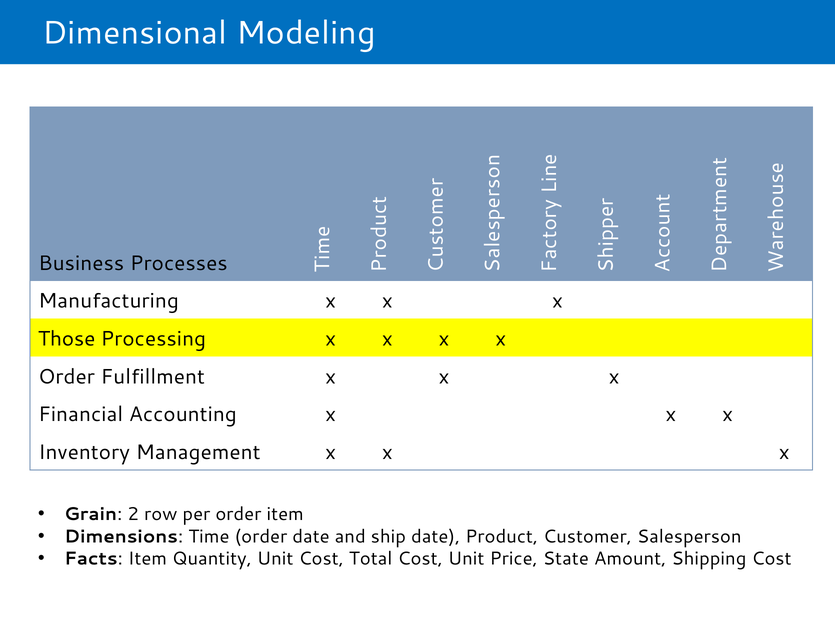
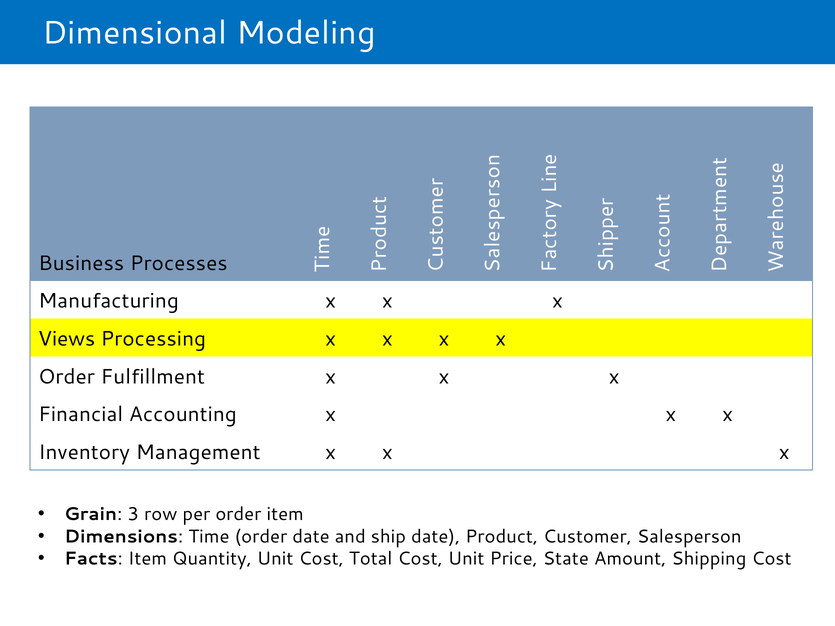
Those: Those -> Views
2: 2 -> 3
